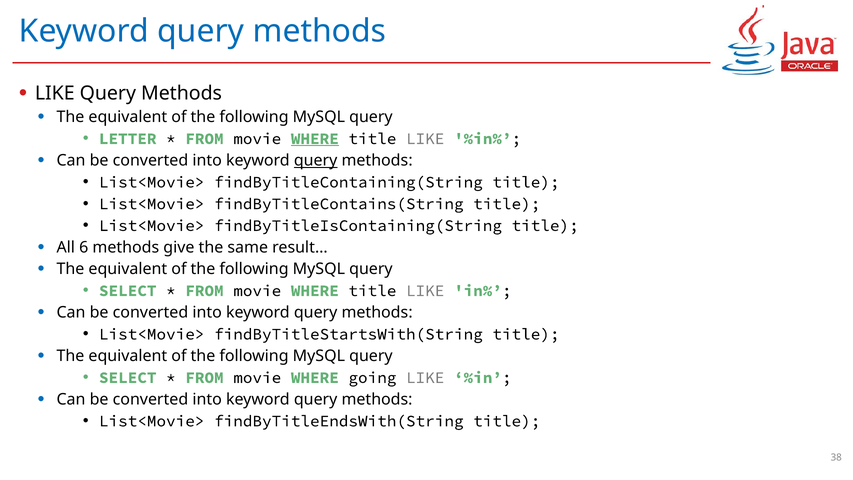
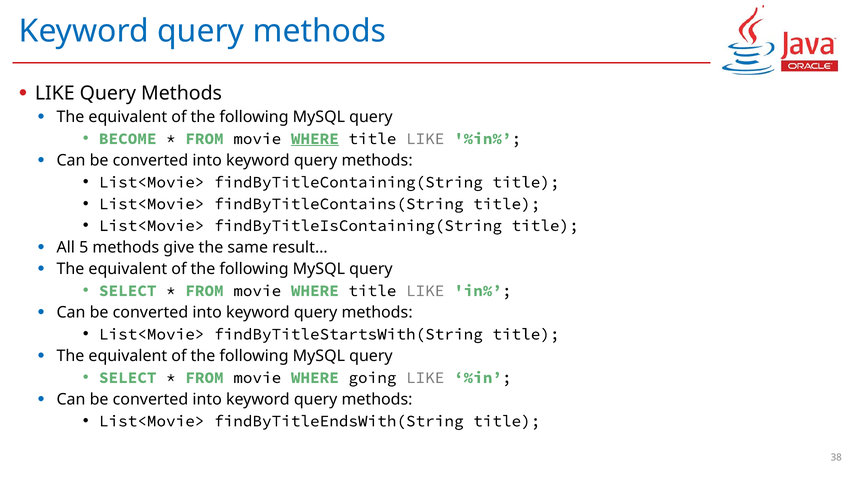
LETTER: LETTER -> BECOME
query at (316, 160) underline: present -> none
6: 6 -> 5
